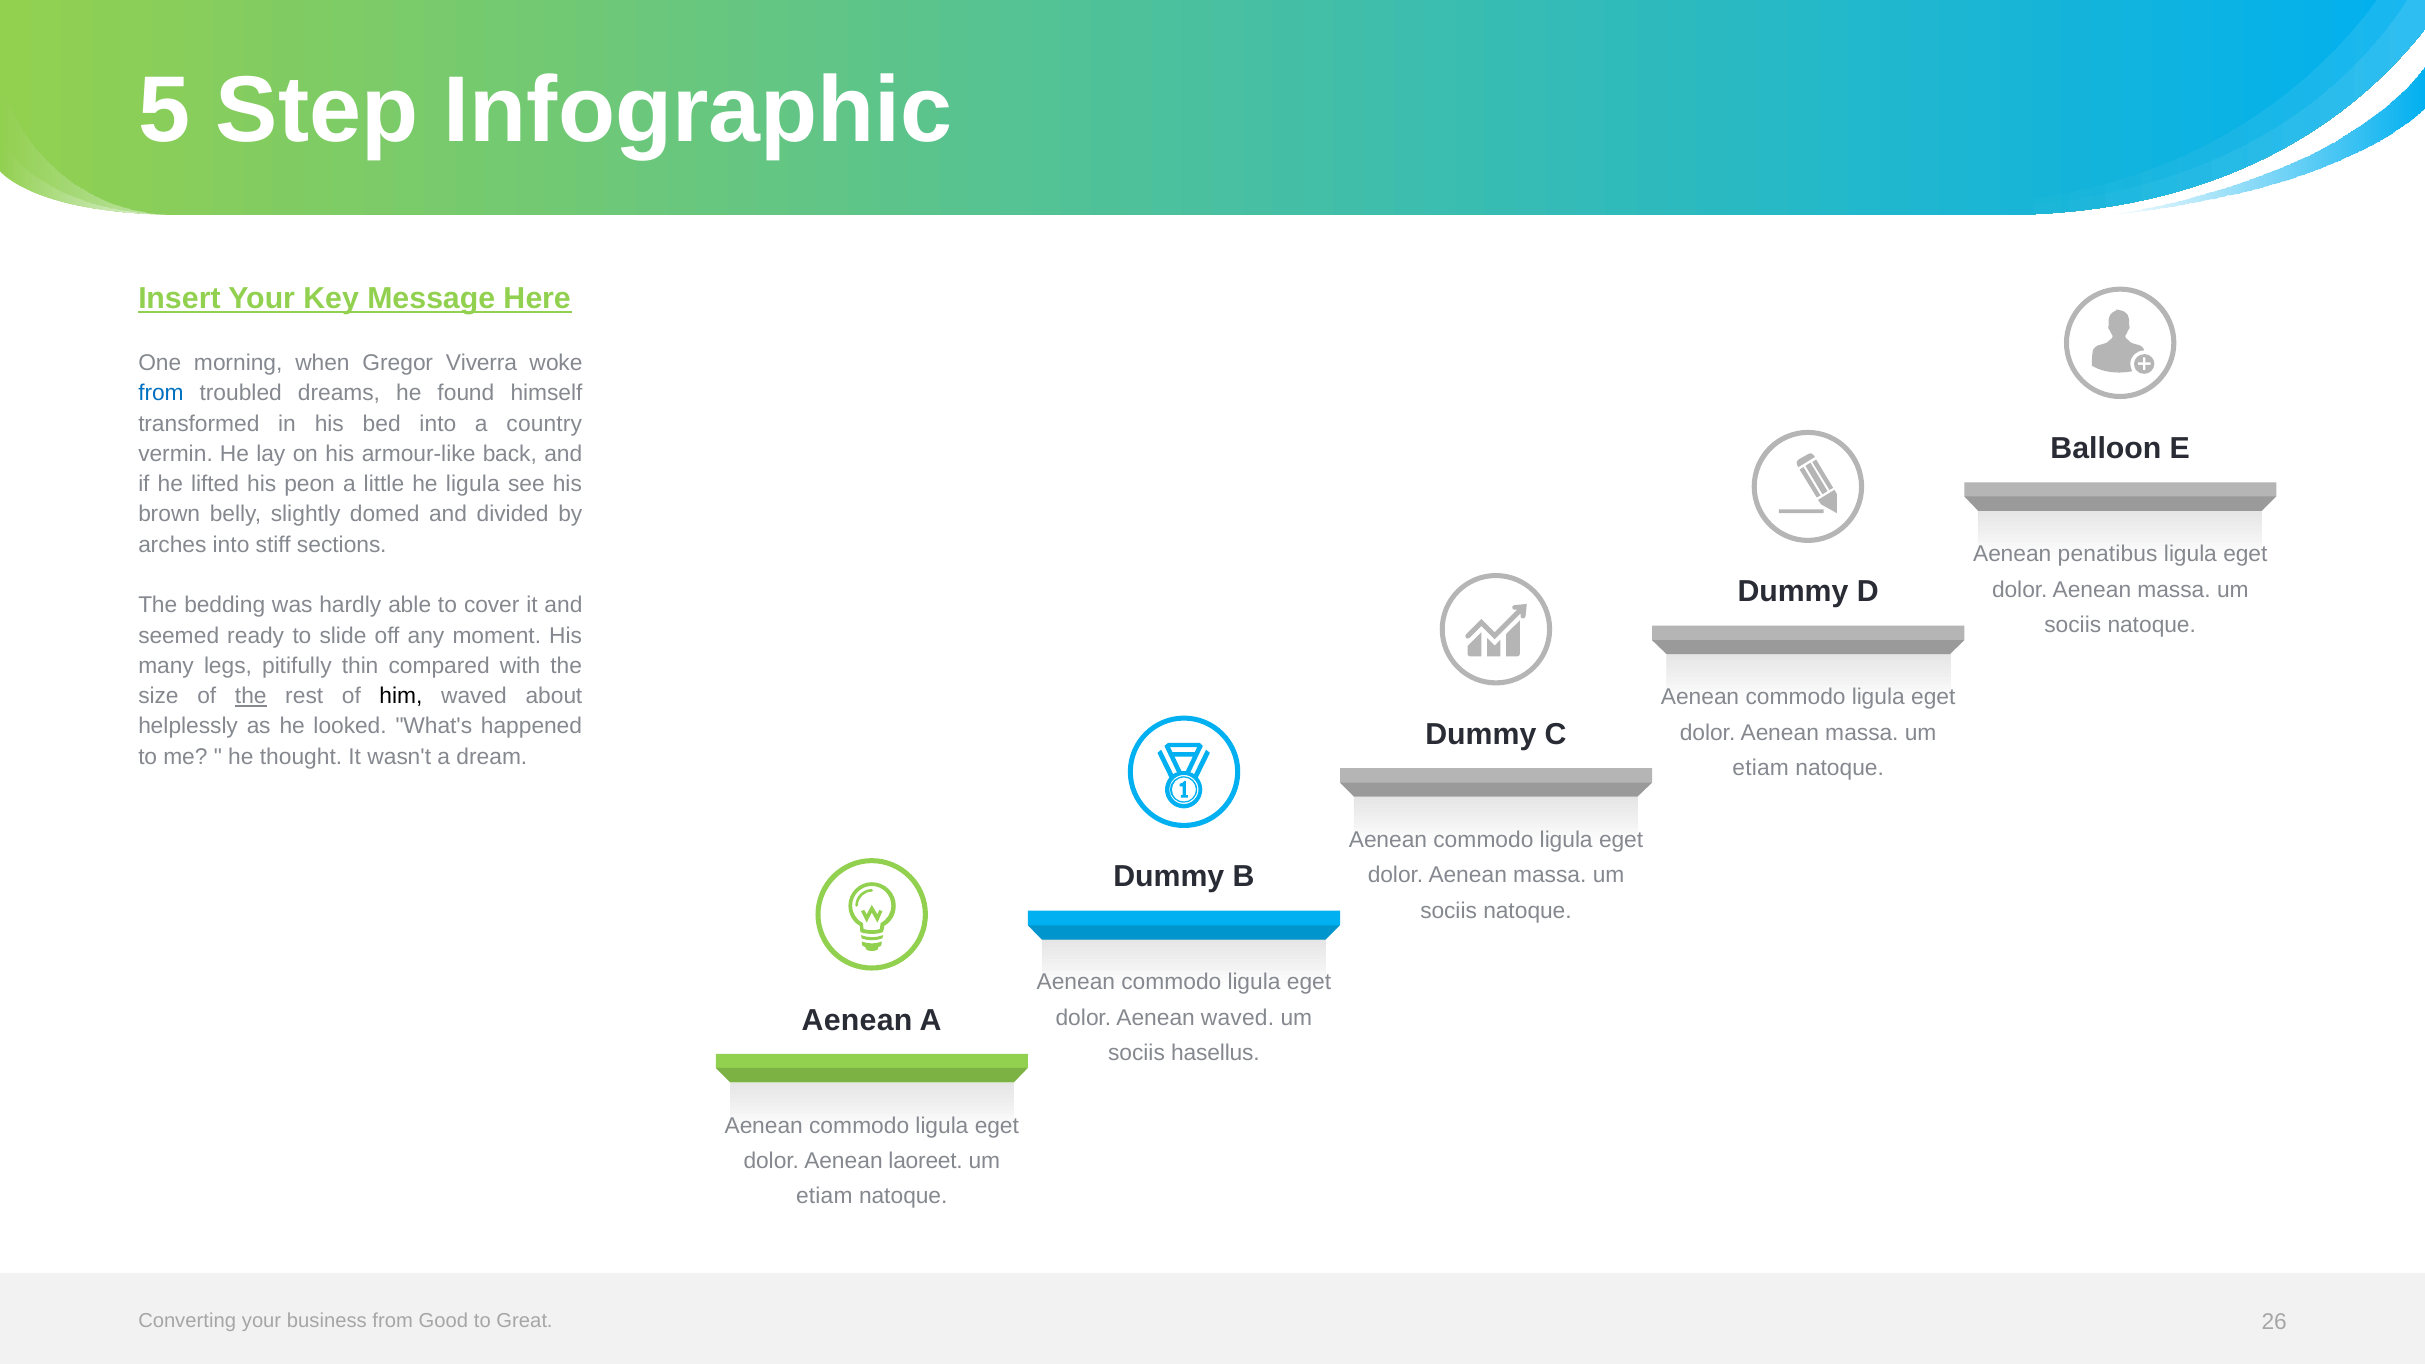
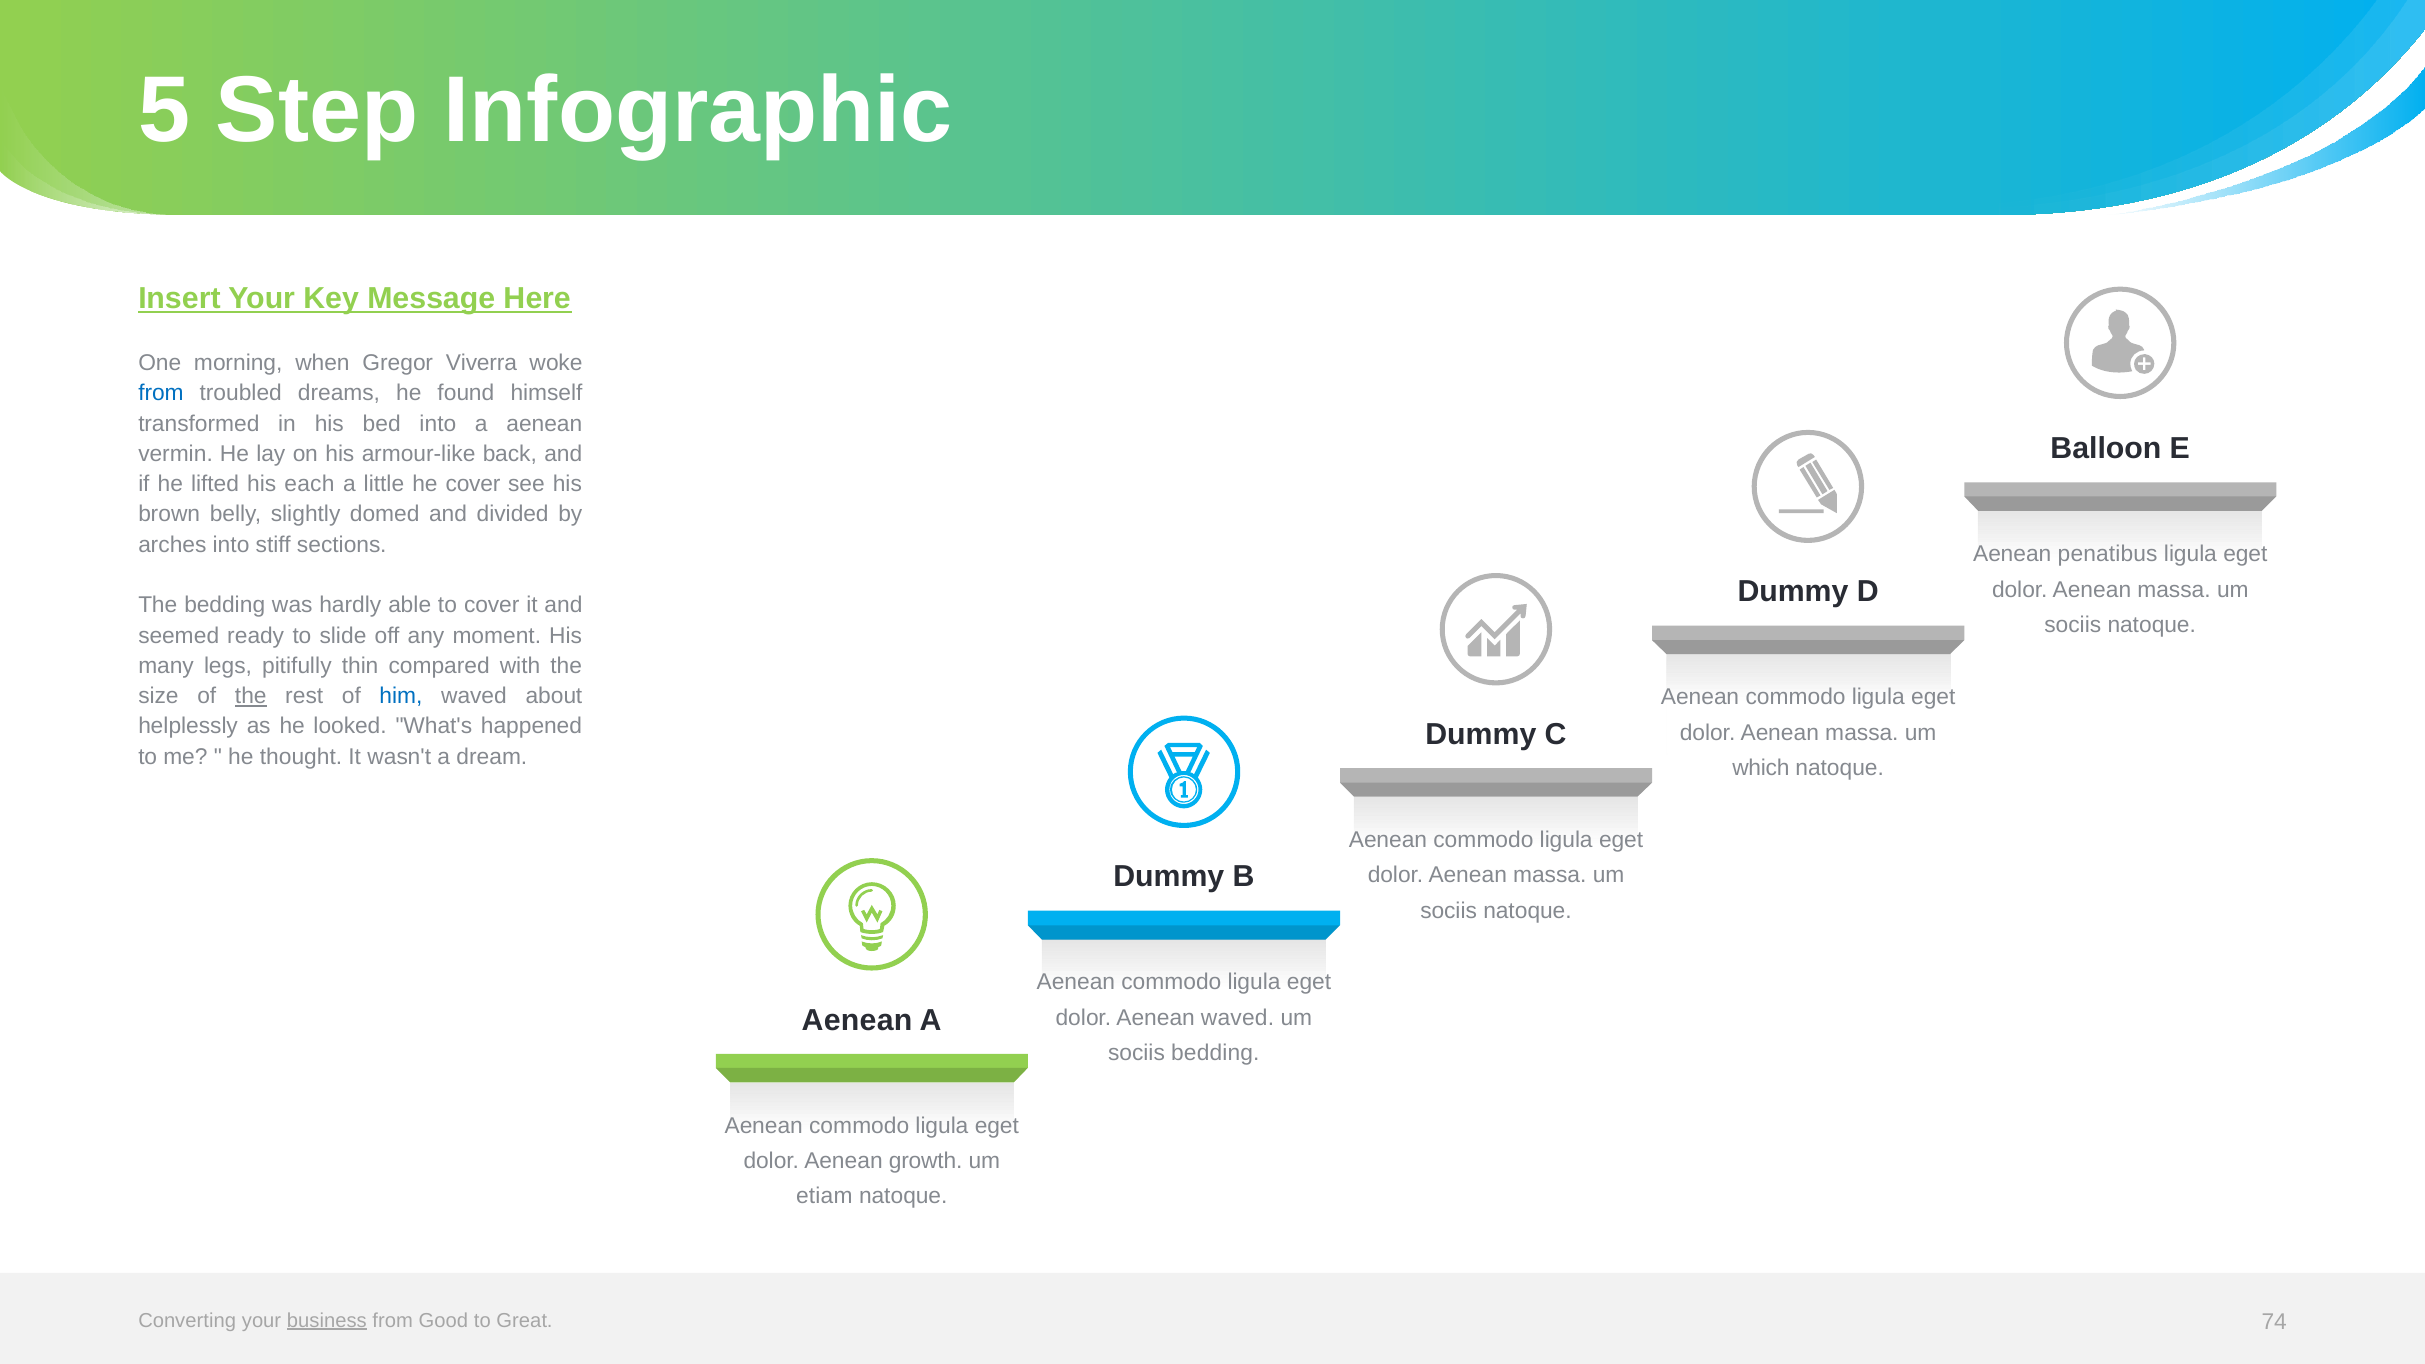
into a country: country -> aenean
peon: peon -> each
he ligula: ligula -> cover
him colour: black -> blue
etiam at (1761, 768): etiam -> which
sociis hasellus: hasellus -> bedding
laoreet: laoreet -> growth
business underline: none -> present
26: 26 -> 74
